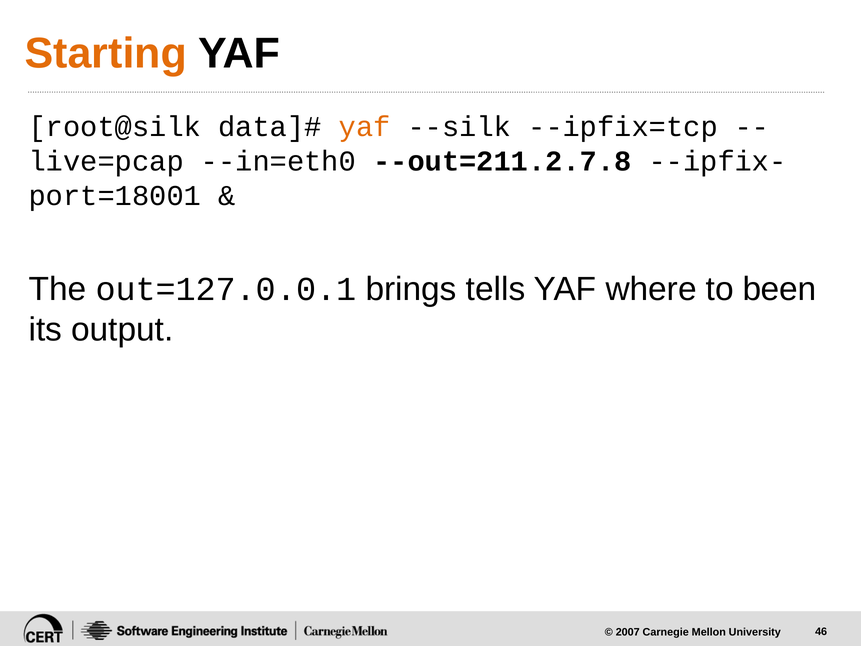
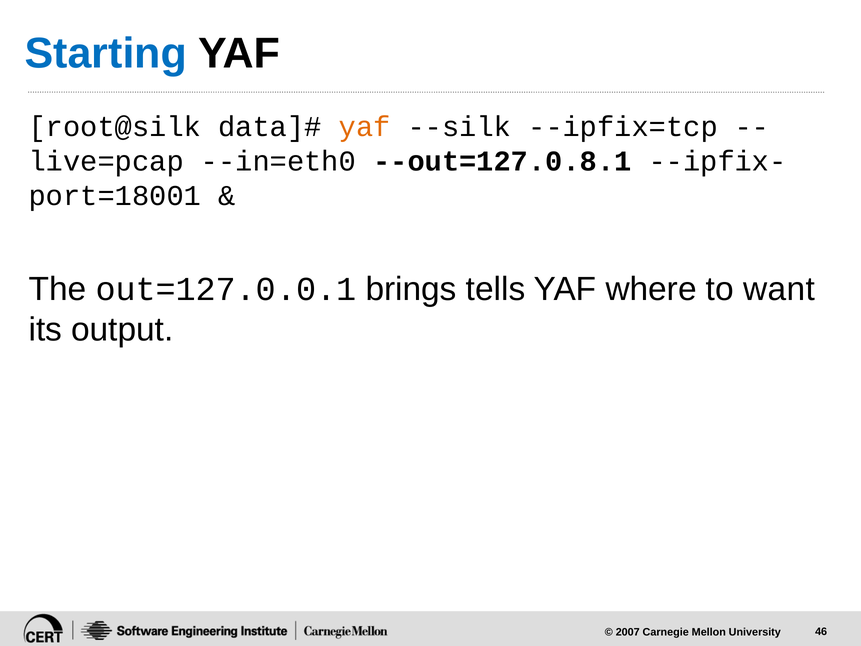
Starting colour: orange -> blue
--out=211.2.7.8: --out=211.2.7.8 -> --out=127.0.8.1
been: been -> want
